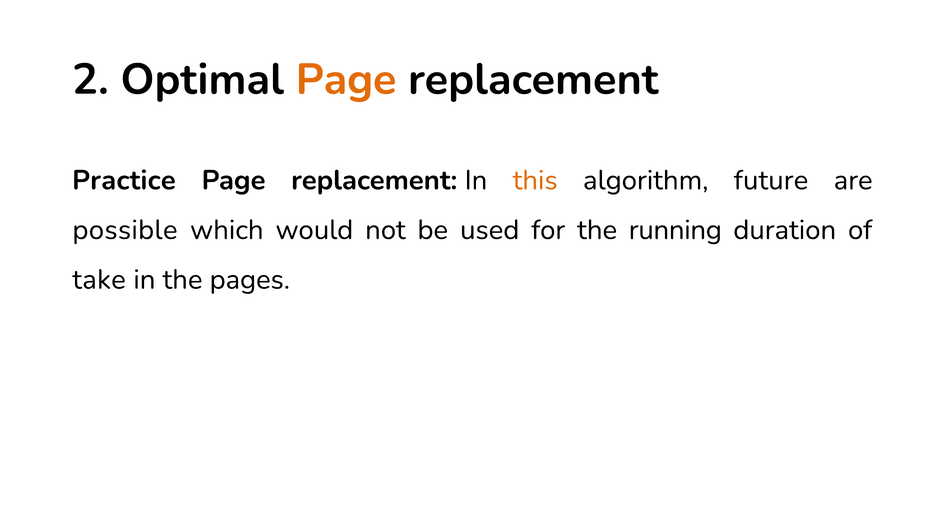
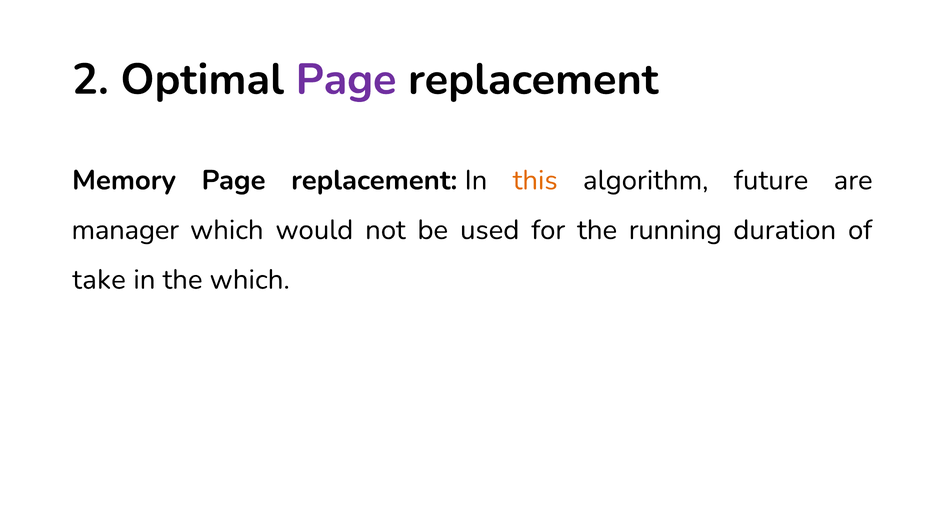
Page at (346, 79) colour: orange -> purple
Practice: Practice -> Memory
possible: possible -> manager
the pages: pages -> which
